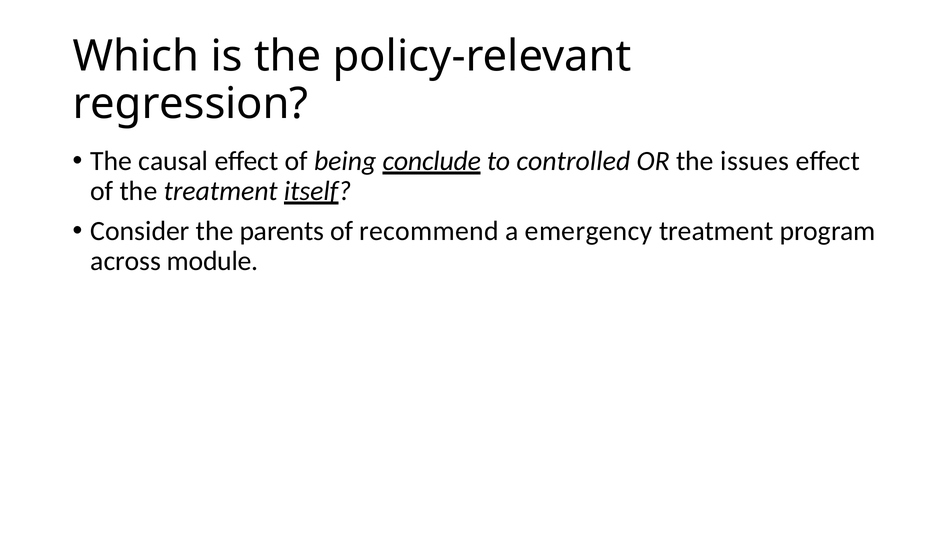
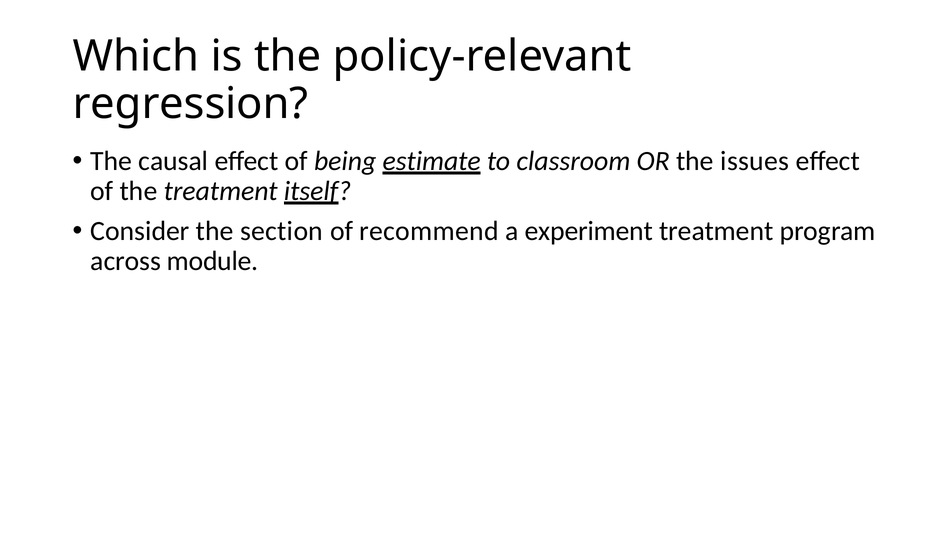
conclude: conclude -> estimate
controlled: controlled -> classroom
parents: parents -> section
emergency: emergency -> experiment
